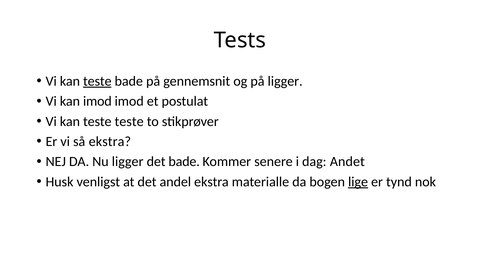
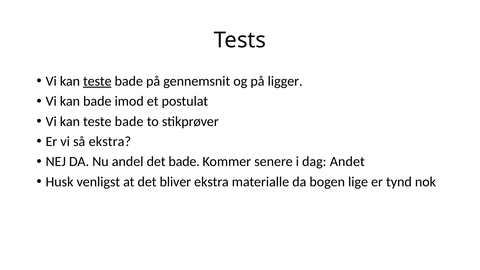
kan imod: imod -> bade
teste at (129, 121): teste -> bade
Nu ligger: ligger -> andel
andel: andel -> bliver
lige underline: present -> none
